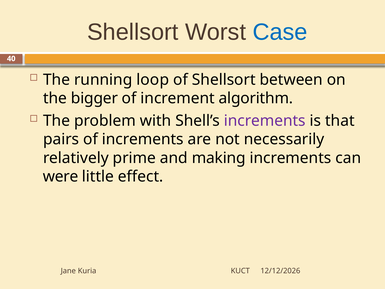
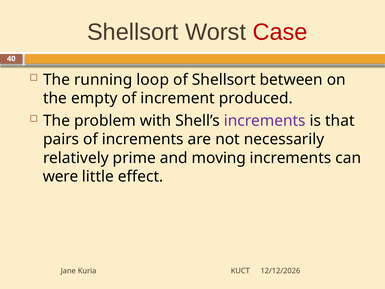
Case colour: blue -> red
bigger: bigger -> empty
algorithm: algorithm -> produced
making: making -> moving
